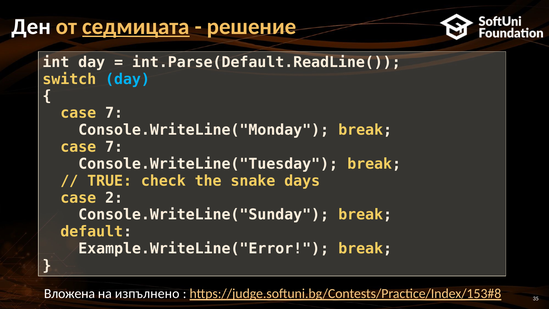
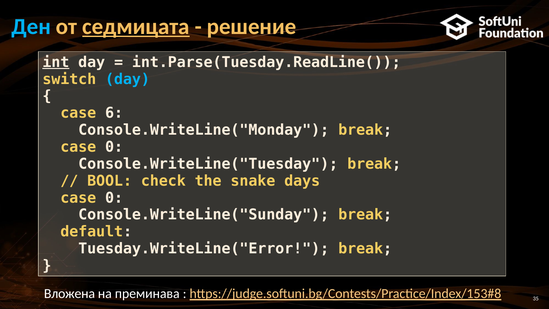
Ден colour: white -> light blue
int underline: none -> present
int.Parse(Default.ReadLine(: int.Parse(Default.ReadLine( -> int.Parse(Tuesday.ReadLine(
7 at (114, 113): 7 -> 6
7 at (114, 147): 7 -> 0
TRUE: TRUE -> BOOL
2 at (114, 198): 2 -> 0
Example.WriteLine("Error: Example.WriteLine("Error -> Tuesday.WriteLine("Error
изпълнено: изпълнено -> преминава
